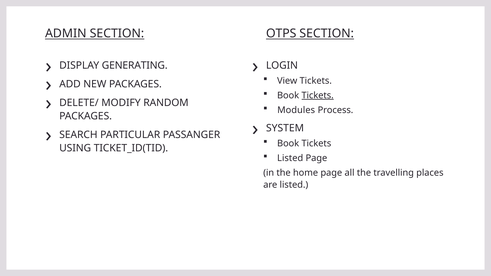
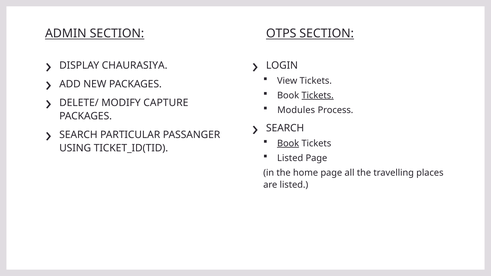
GENERATING: GENERATING -> CHAURASIYA
RANDOM: RANDOM -> CAPTURE
SYSTEM at (285, 128): SYSTEM -> SEARCH
Book at (288, 143) underline: none -> present
